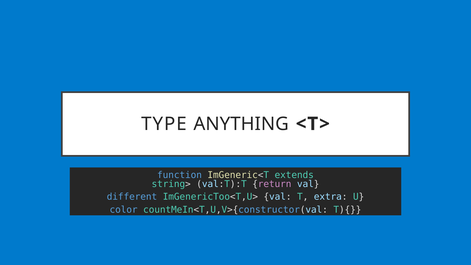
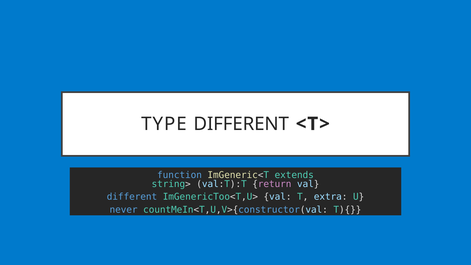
TYPE ANYTHING: ANYTHING -> DIFFERENT
color: color -> never
